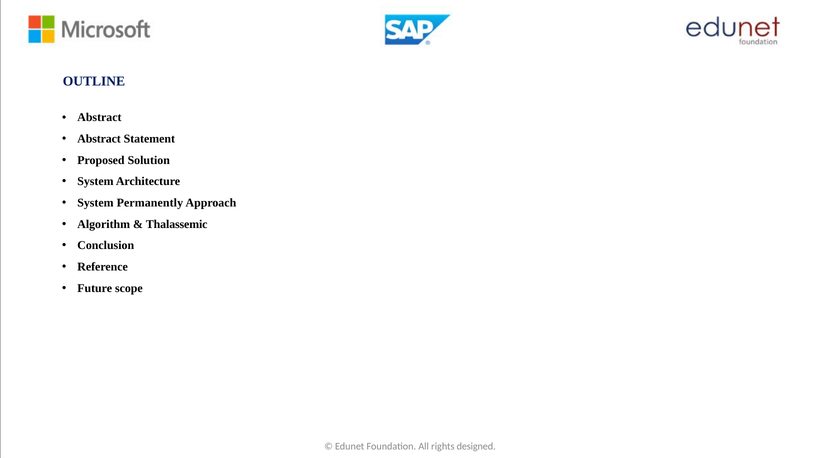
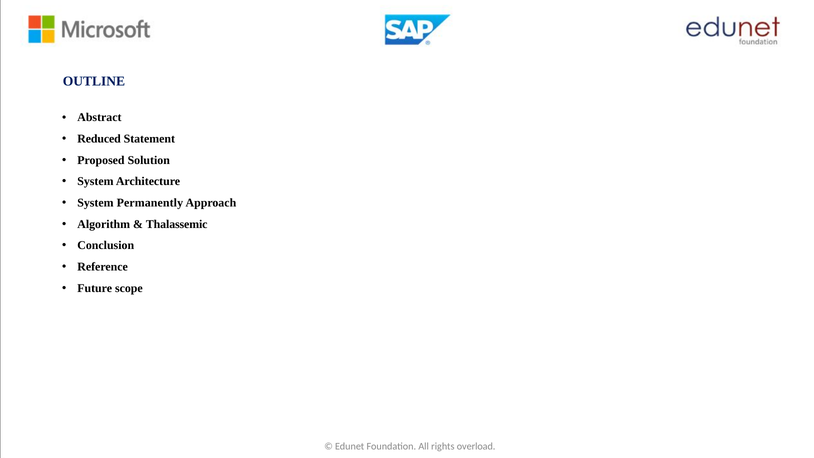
Abstract at (99, 139): Abstract -> Reduced
designed: designed -> overload
